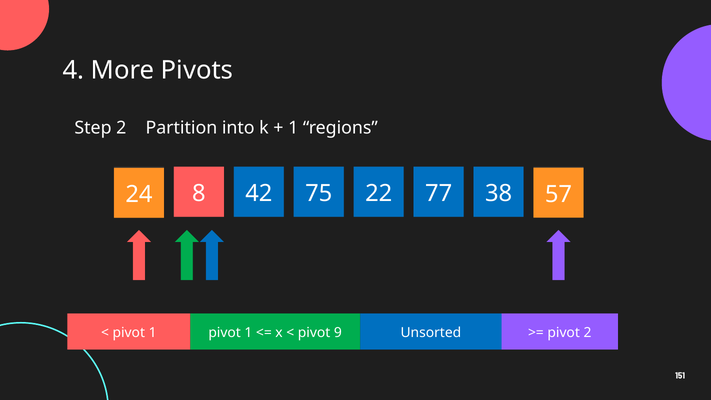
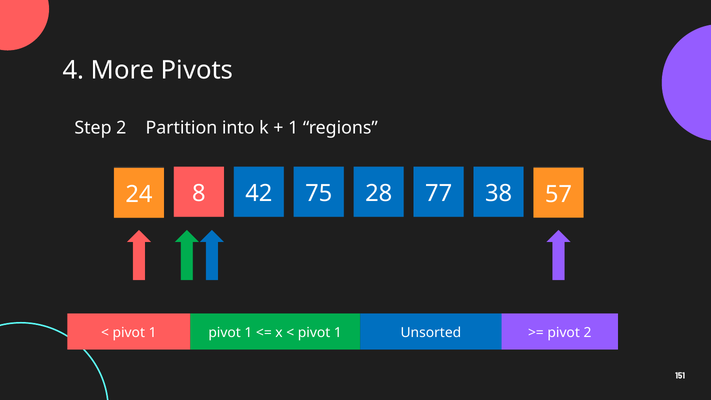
22: 22 -> 28
9 at (338, 332): 9 -> 1
